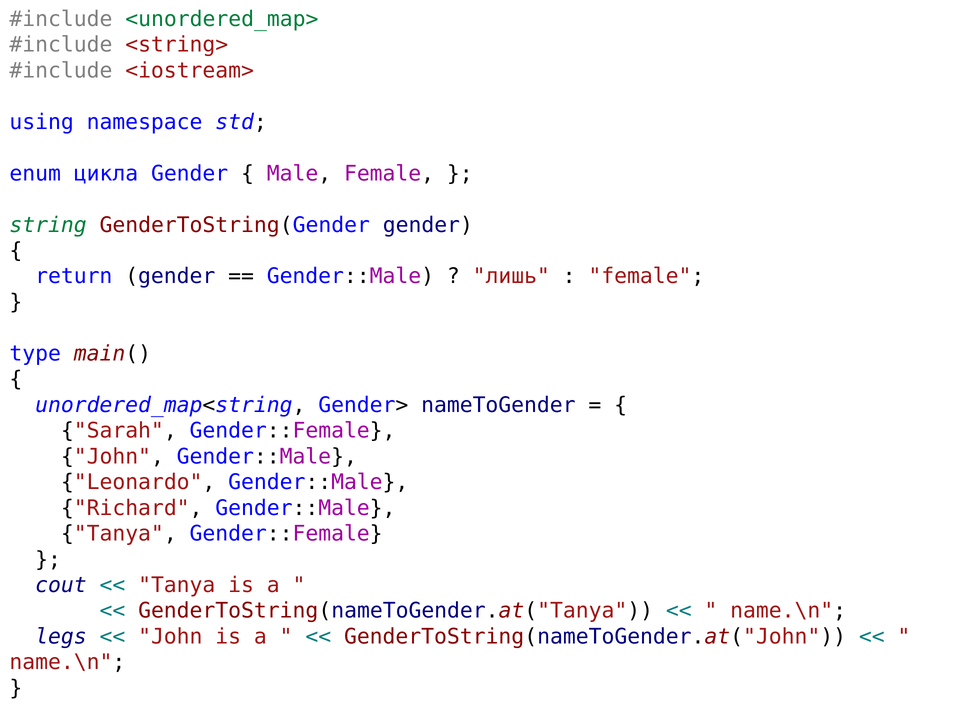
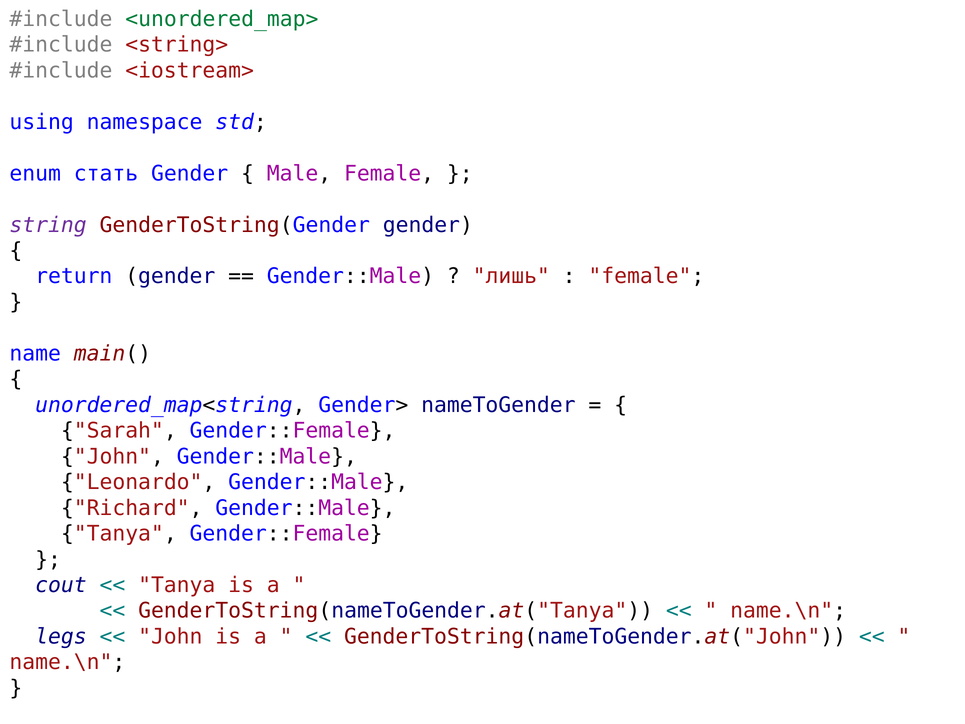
цикла: цикла -> стать
string colour: green -> purple
type: type -> name
